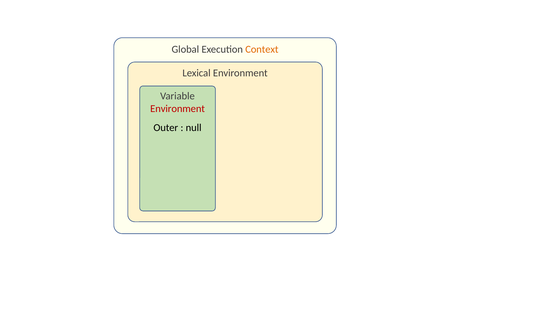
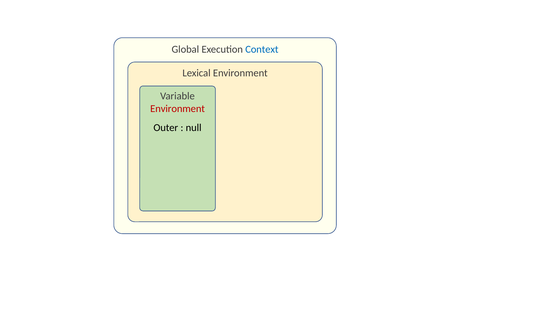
Context colour: orange -> blue
